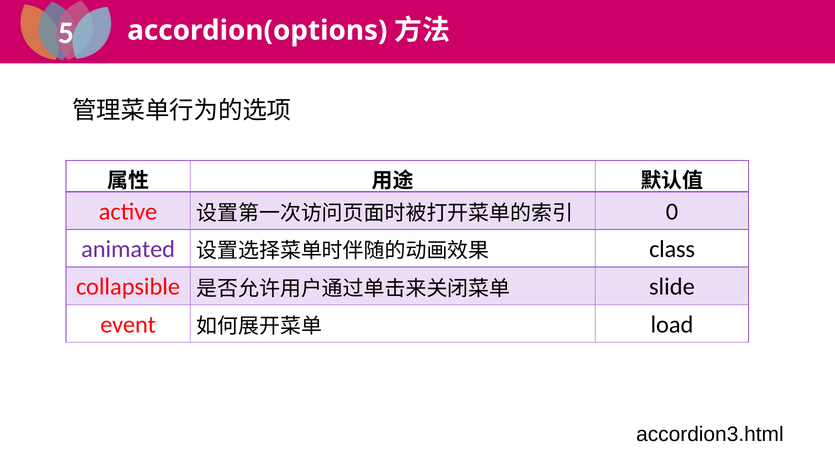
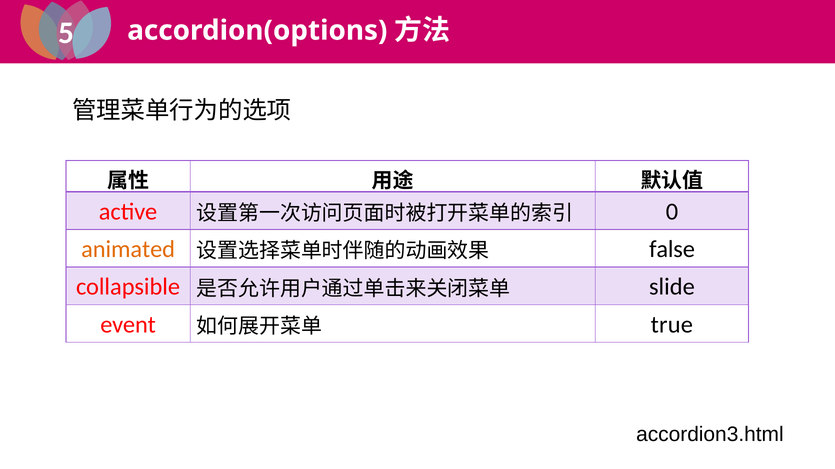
animated colour: purple -> orange
class: class -> false
load: load -> true
